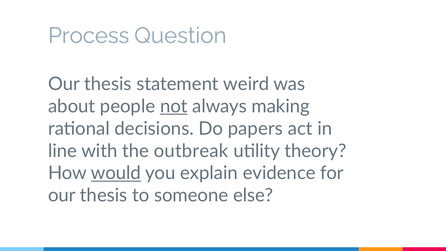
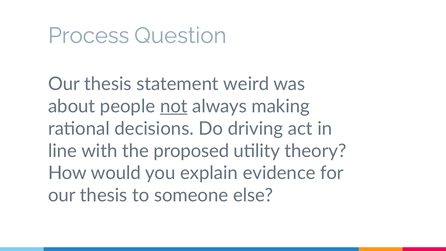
papers: papers -> driving
outbreak: outbreak -> proposed
would underline: present -> none
